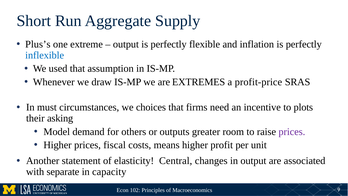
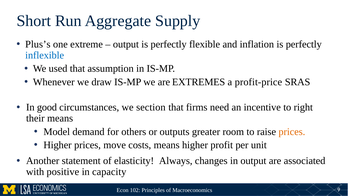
must: must -> good
choices: choices -> section
plots: plots -> right
their asking: asking -> means
prices at (292, 132) colour: purple -> orange
fiscal: fiscal -> move
Central: Central -> Always
separate: separate -> positive
